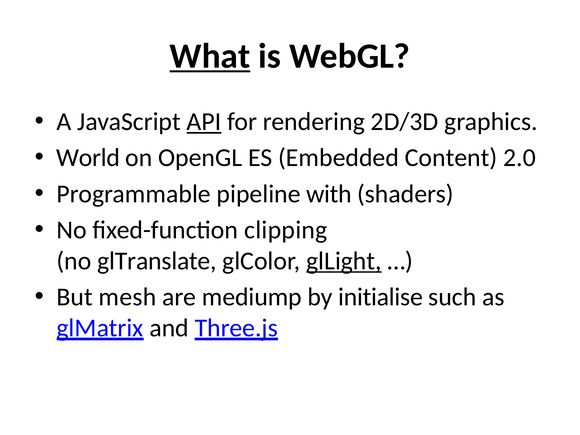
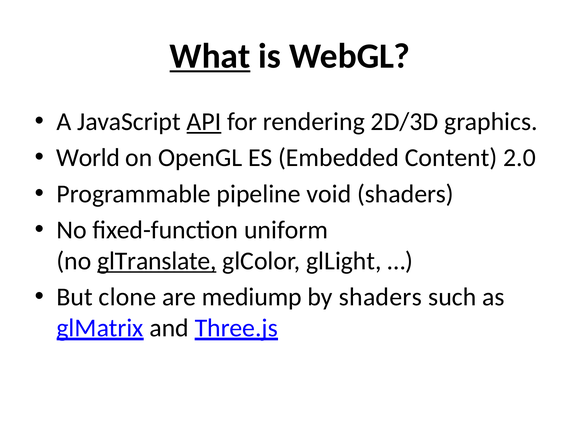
with: with -> void
clipping: clipping -> uniform
glTranslate underline: none -> present
glLight underline: present -> none
mesh: mesh -> clone
by initialise: initialise -> shaders
